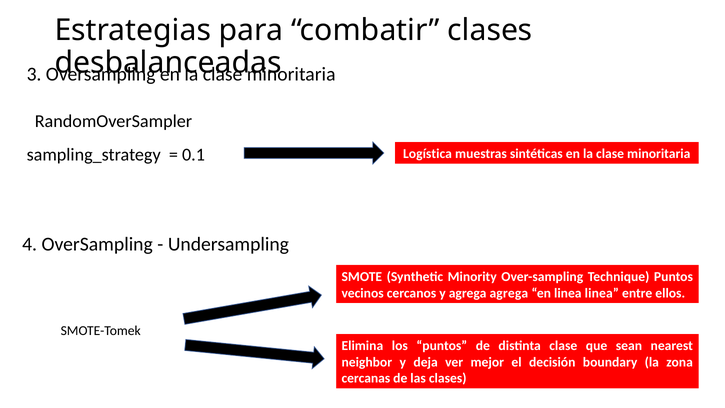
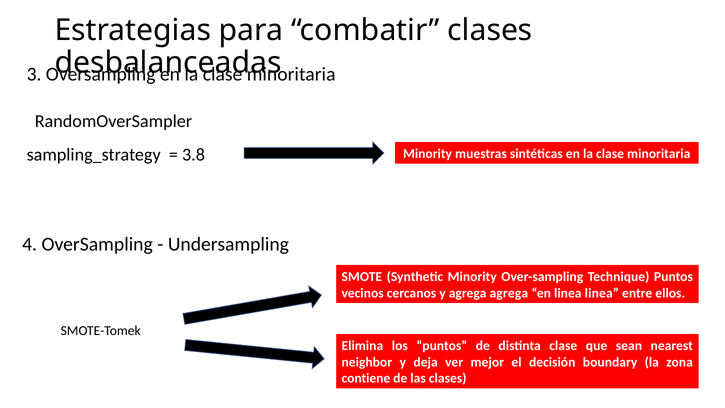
0.1: 0.1 -> 3.8
Logística at (428, 154): Logística -> Minority
cercanas: cercanas -> contiene
